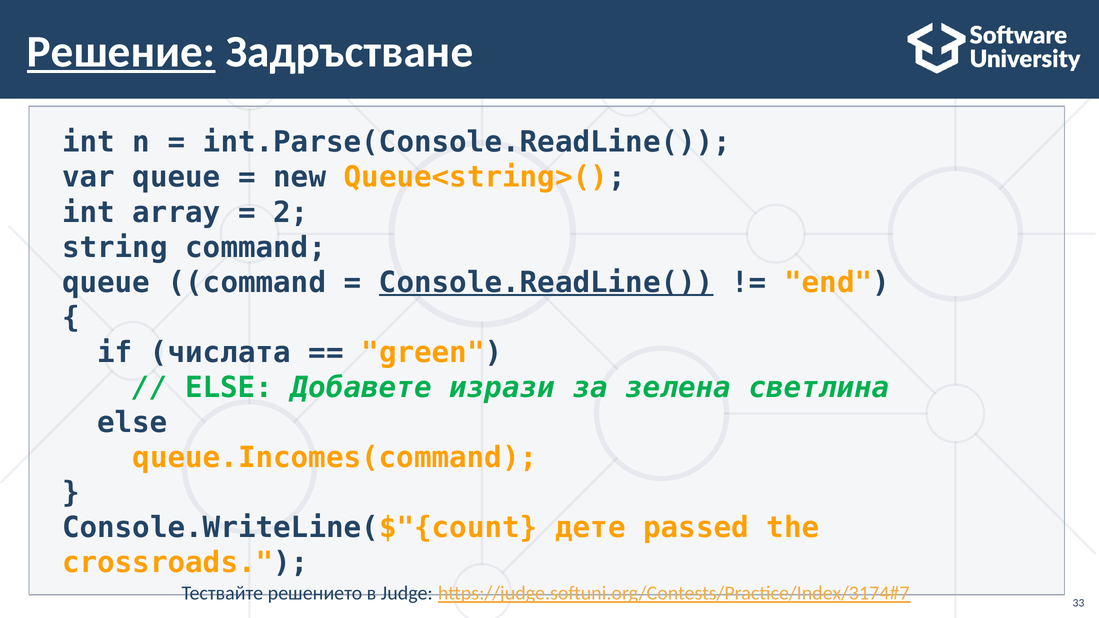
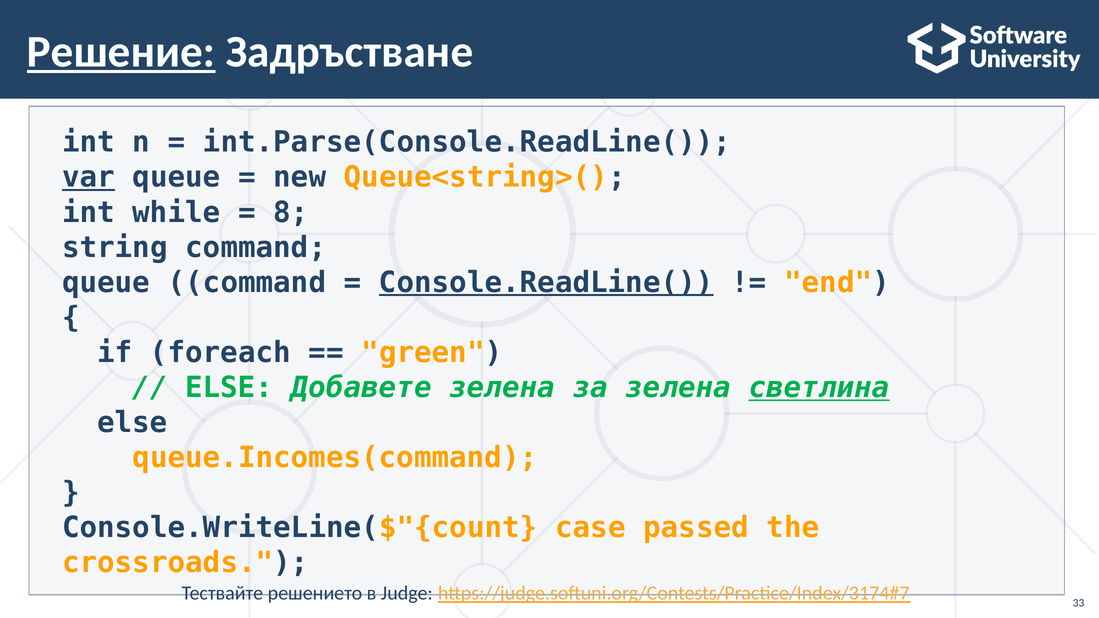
var underline: none -> present
array: array -> while
2: 2 -> 8
числата: числата -> foreach
Добавете изрази: изрази -> зелена
светлина underline: none -> present
дете: дете -> case
